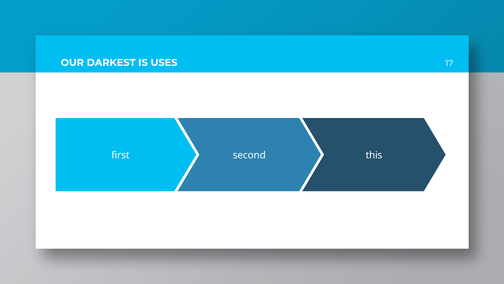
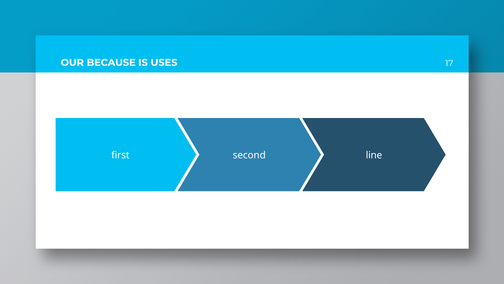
DARKEST: DARKEST -> BECAUSE
this: this -> line
